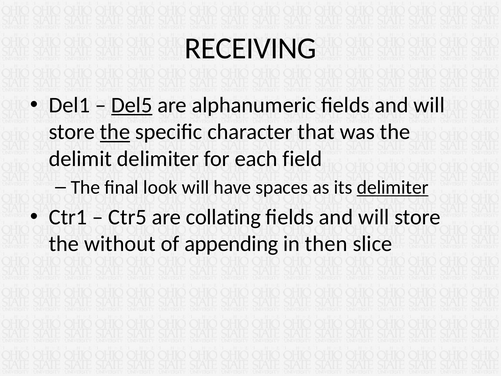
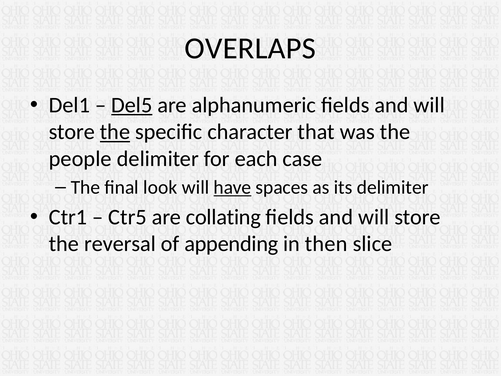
RECEIVING: RECEIVING -> OVERLAPS
delimit: delimit -> people
field: field -> case
have underline: none -> present
delimiter at (393, 187) underline: present -> none
without: without -> reversal
